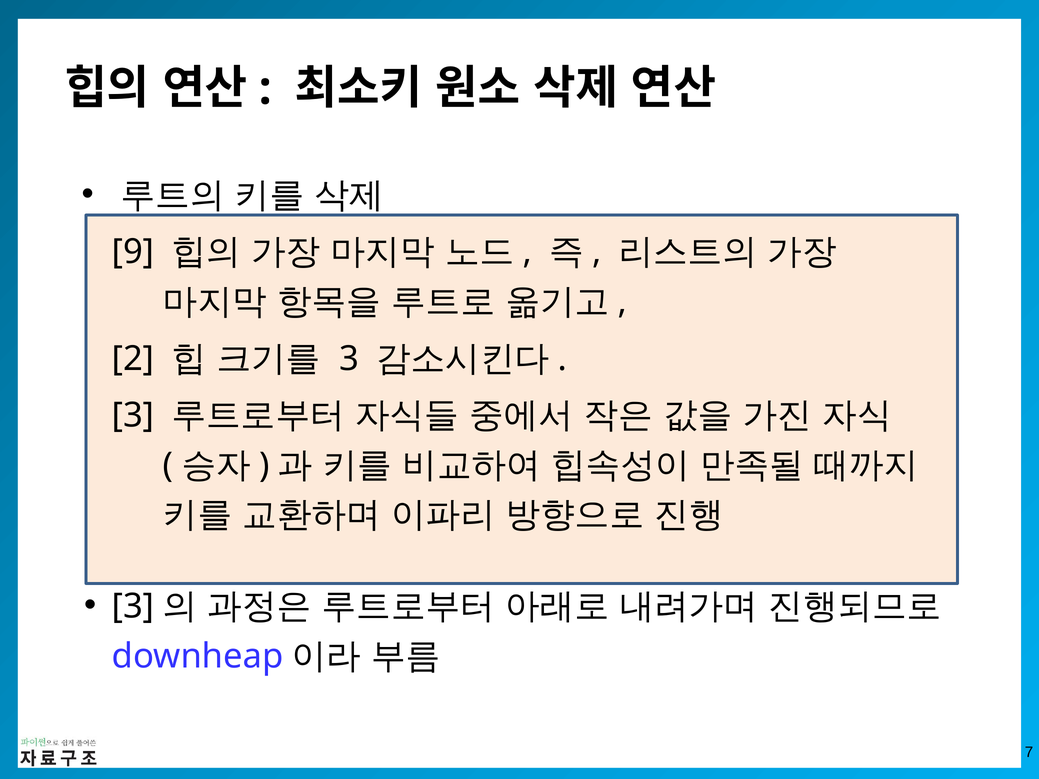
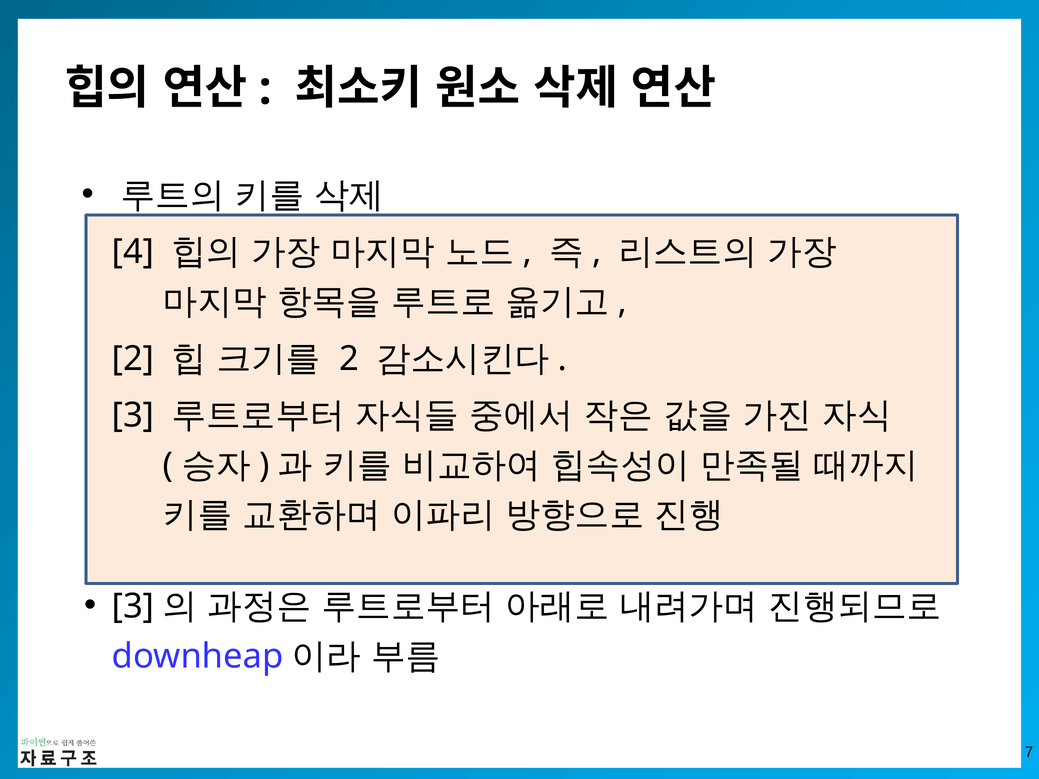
9: 9 -> 4
3 at (349, 359): 3 -> 2
